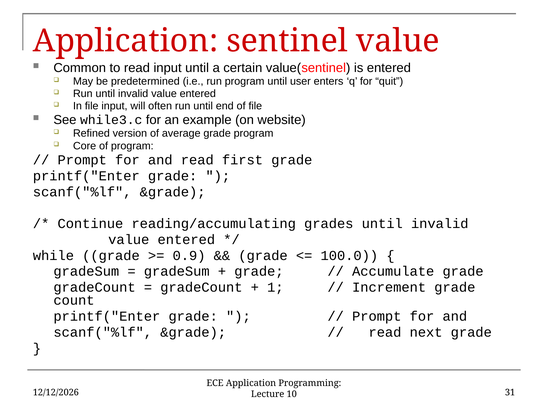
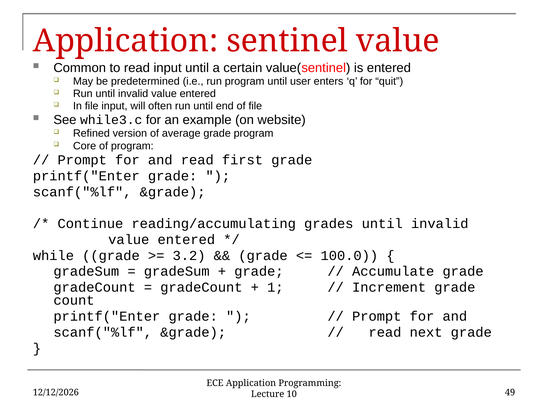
0.9: 0.9 -> 3.2
31: 31 -> 49
